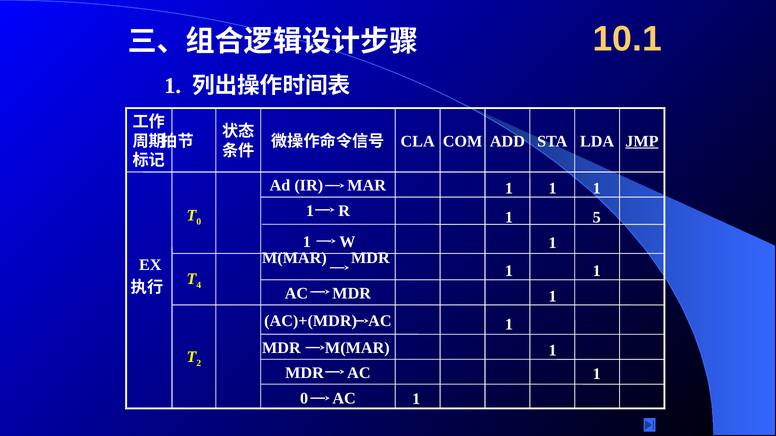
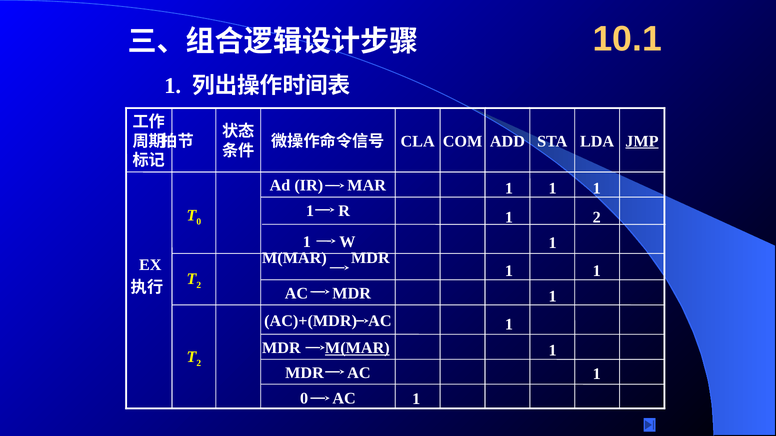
1 5: 5 -> 2
4 at (199, 286): 4 -> 2
M(MAR at (357, 348) underline: none -> present
